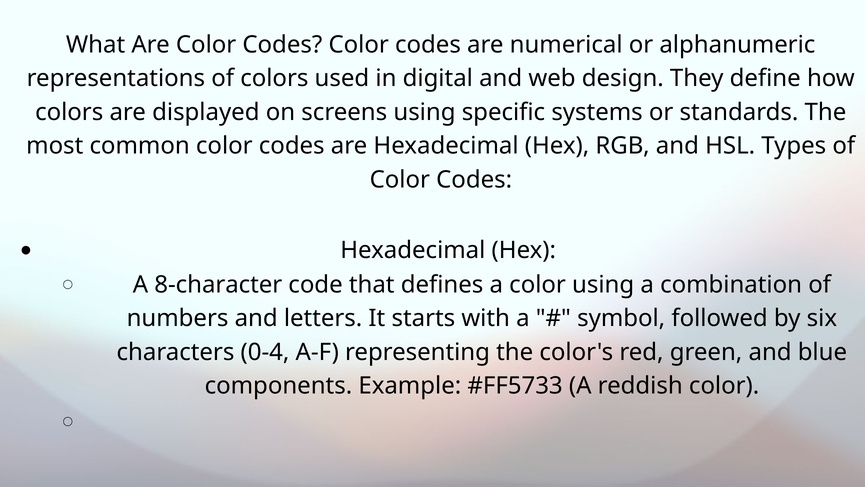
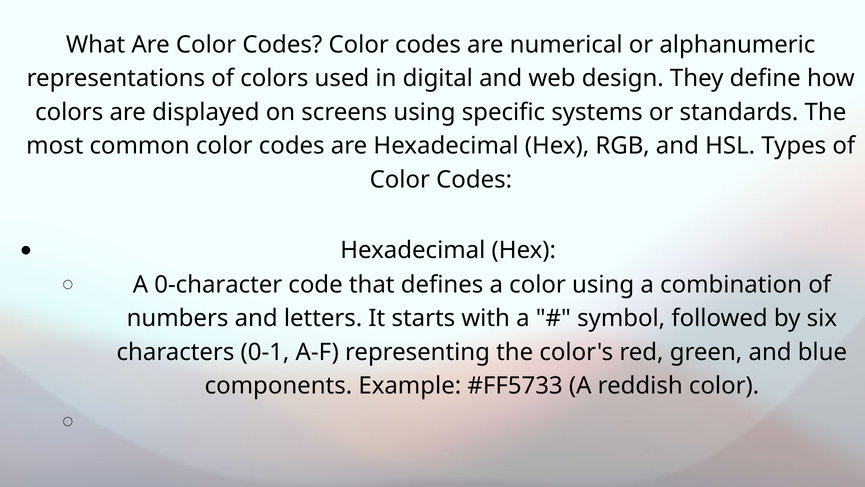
8-character: 8-character -> 0-character
0-4: 0-4 -> 0-1
